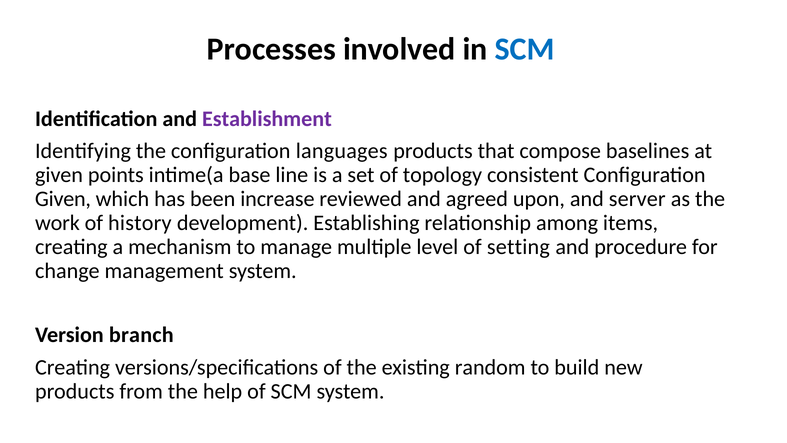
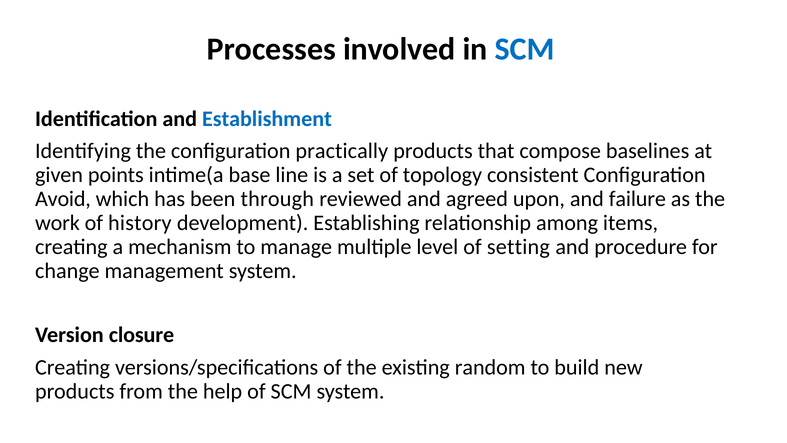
Establishment colour: purple -> blue
languages: languages -> practically
Given at (63, 199): Given -> Avoid
increase: increase -> through
server: server -> failure
branch: branch -> closure
